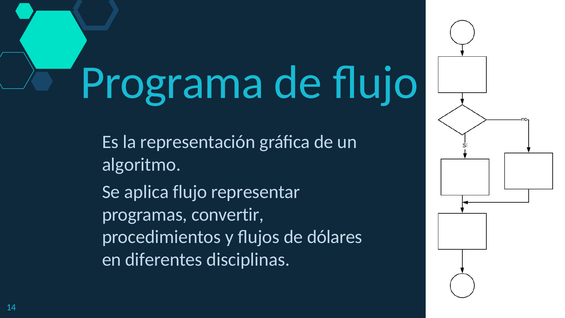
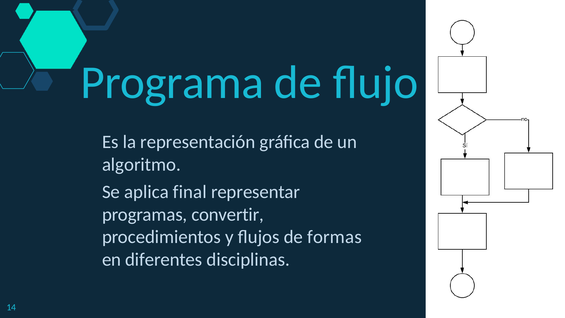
aplica flujo: flujo -> final
dólares: dólares -> formas
